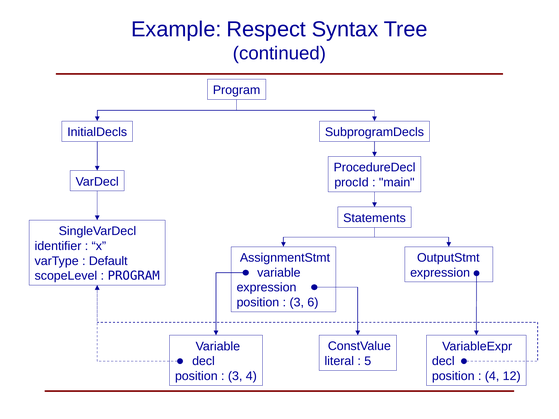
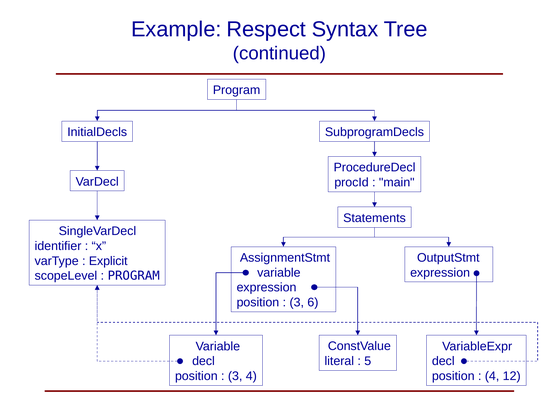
Default: Default -> Explicit
